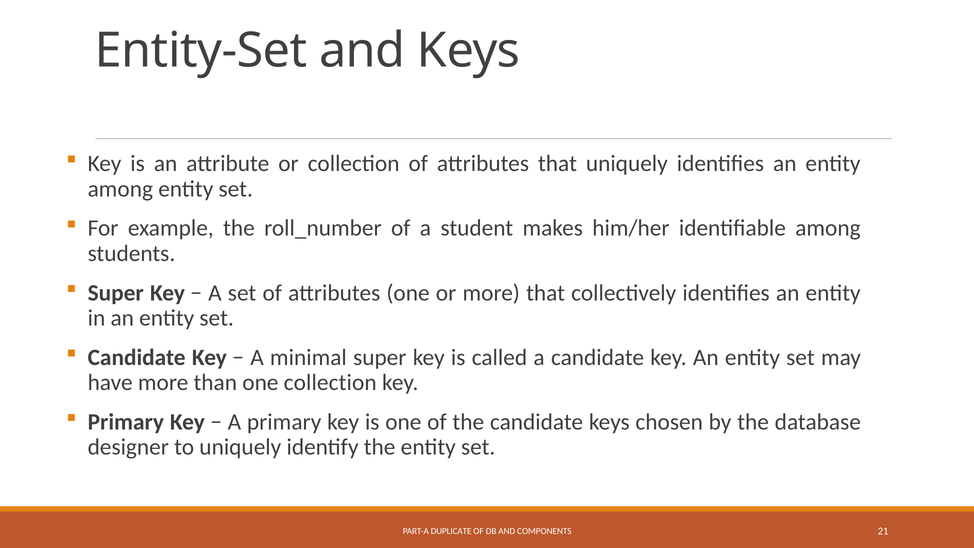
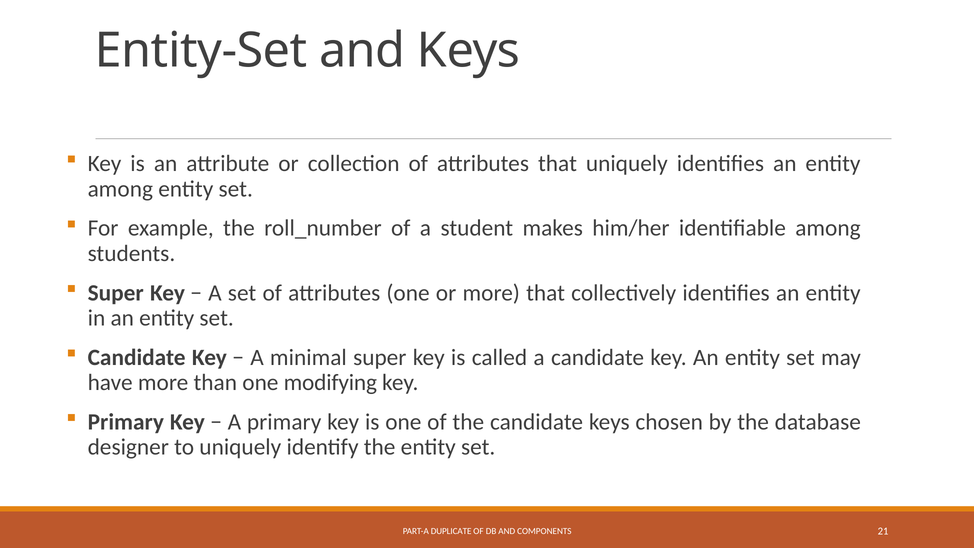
one collection: collection -> modifying
